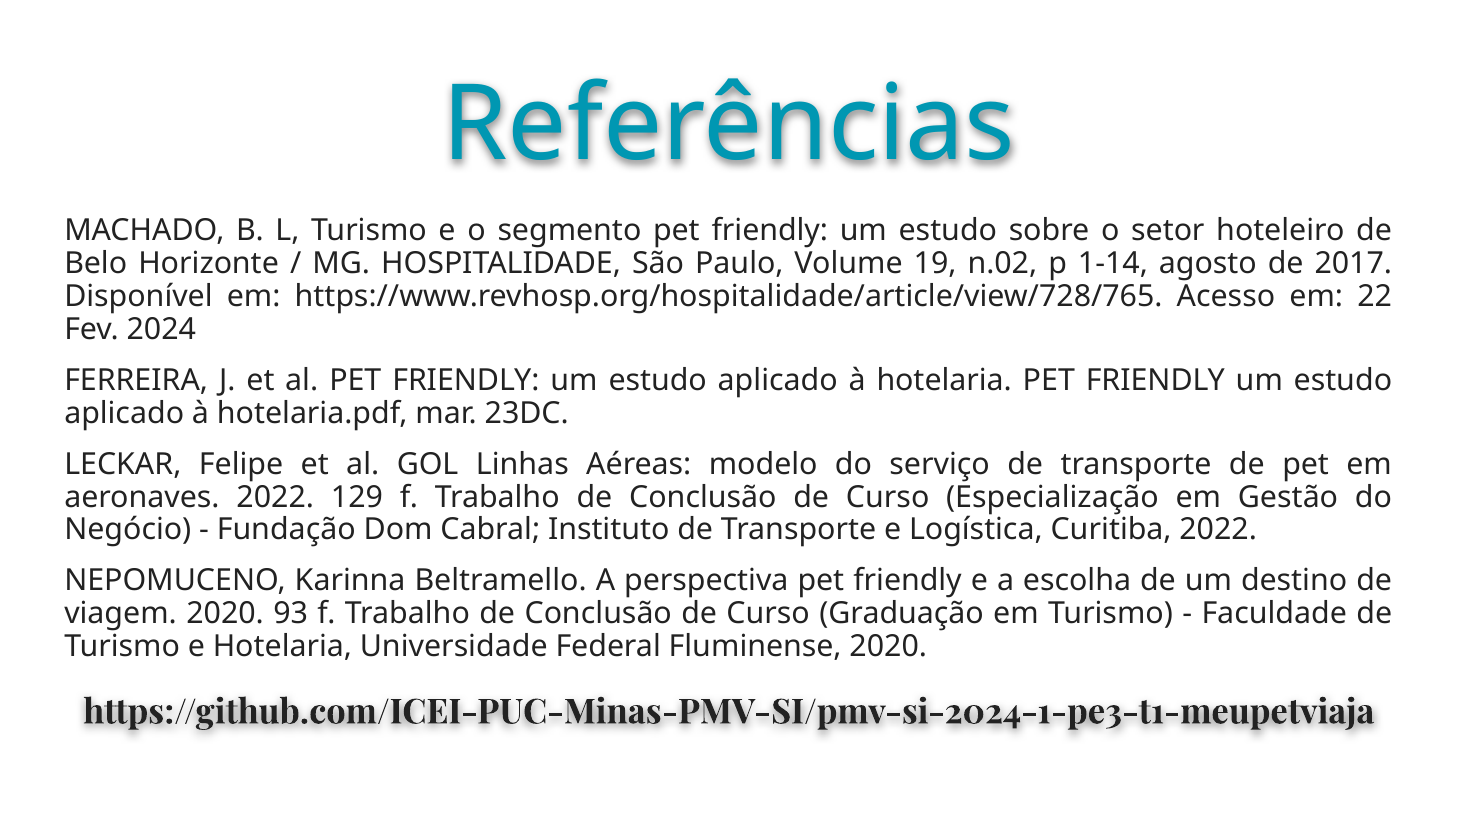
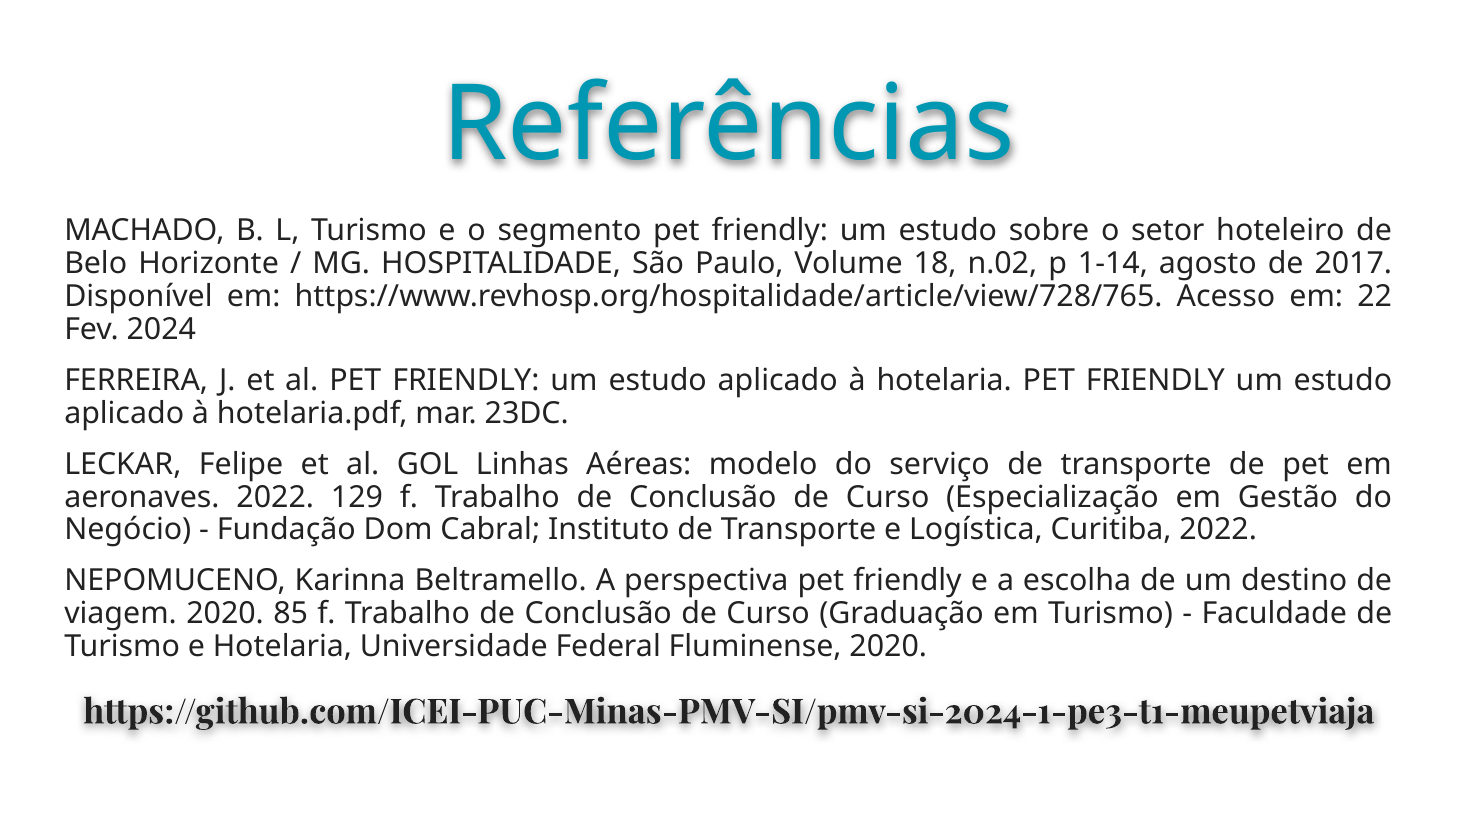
19: 19 -> 18
93: 93 -> 85
